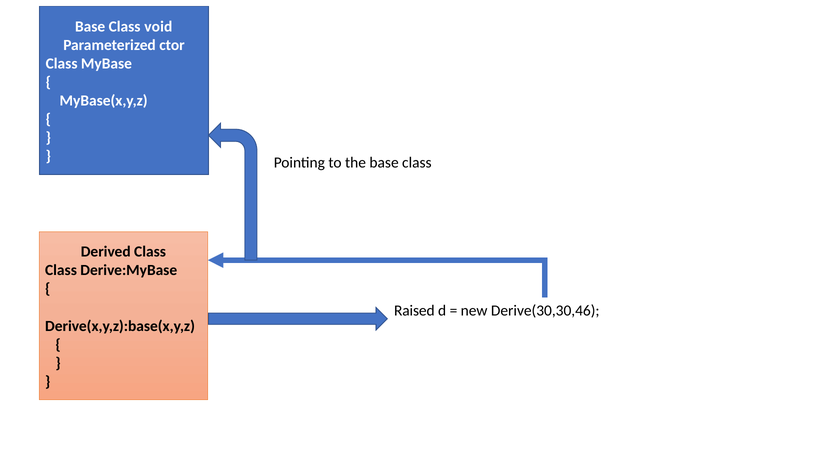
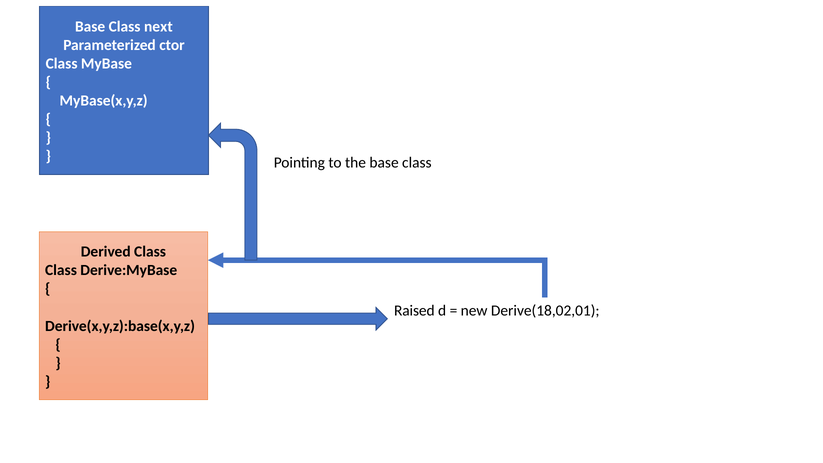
void: void -> next
Derive(30,30,46: Derive(30,30,46 -> Derive(18,02,01
